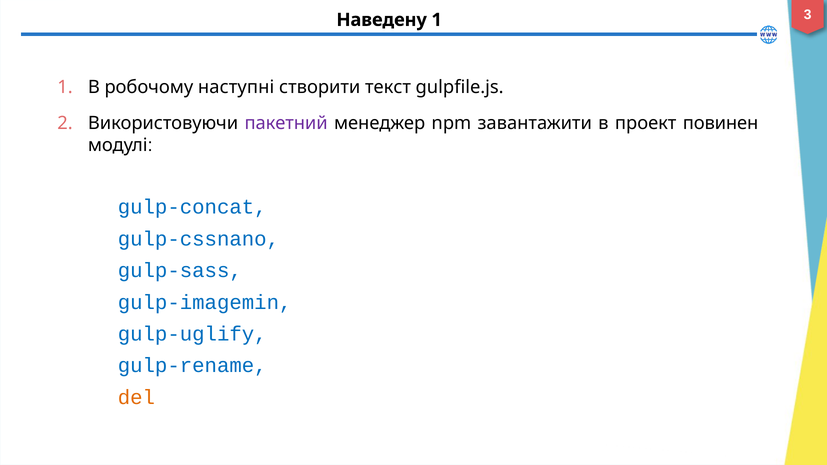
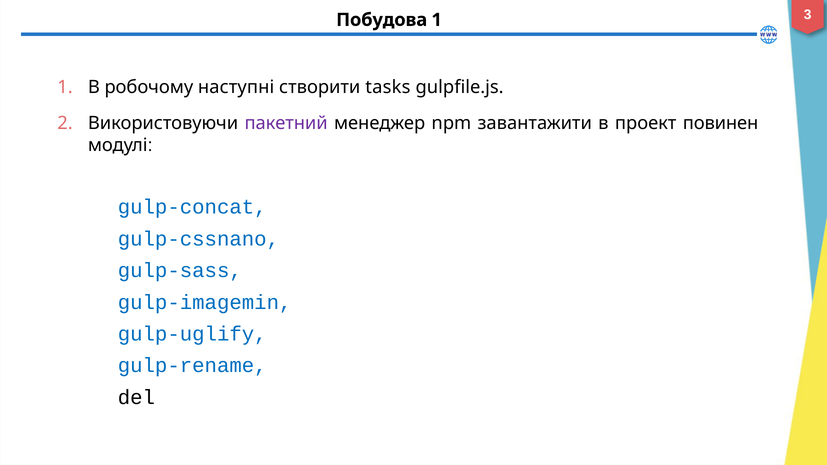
Наведену: Наведену -> Побудова
текст: текст -> tasks
del colour: orange -> black
